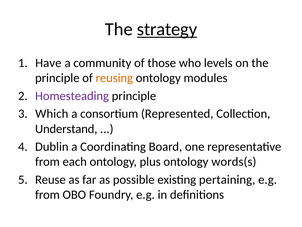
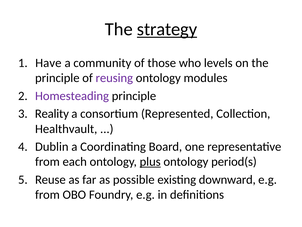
reusing colour: orange -> purple
Which: Which -> Reality
Understand: Understand -> Healthvault
plus underline: none -> present
words(s: words(s -> period(s
pertaining: pertaining -> downward
